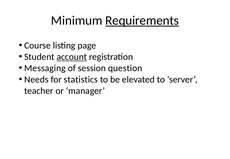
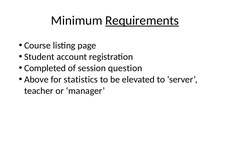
account underline: present -> none
Messaging: Messaging -> Completed
Needs: Needs -> Above
